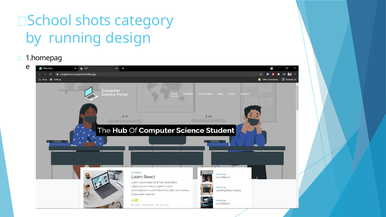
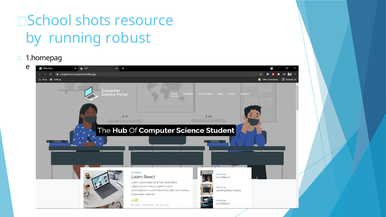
category: category -> resource
design: design -> robust
